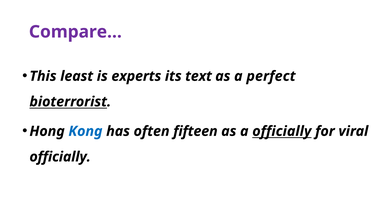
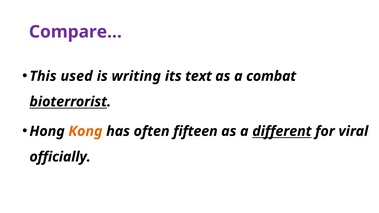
least: least -> used
experts: experts -> writing
perfect: perfect -> combat
Kong colour: blue -> orange
a officially: officially -> different
